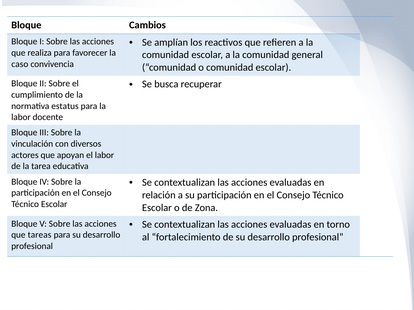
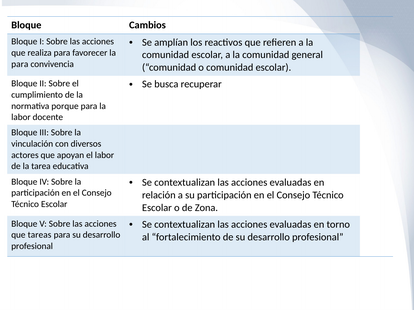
caso at (20, 64): caso -> para
estatus: estatus -> porque
